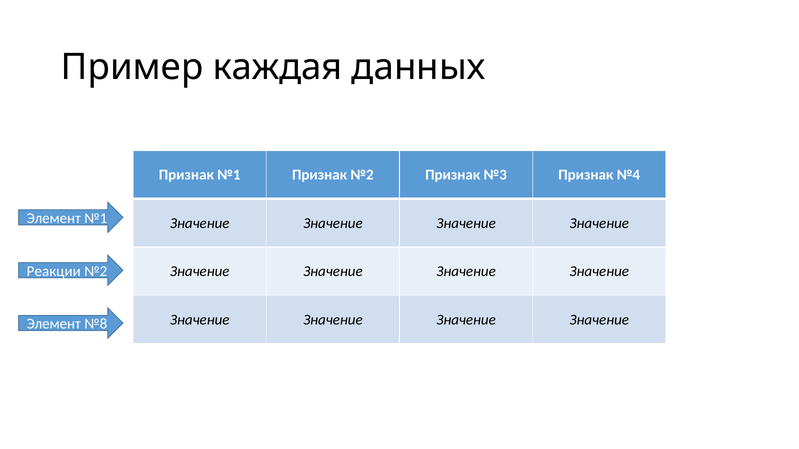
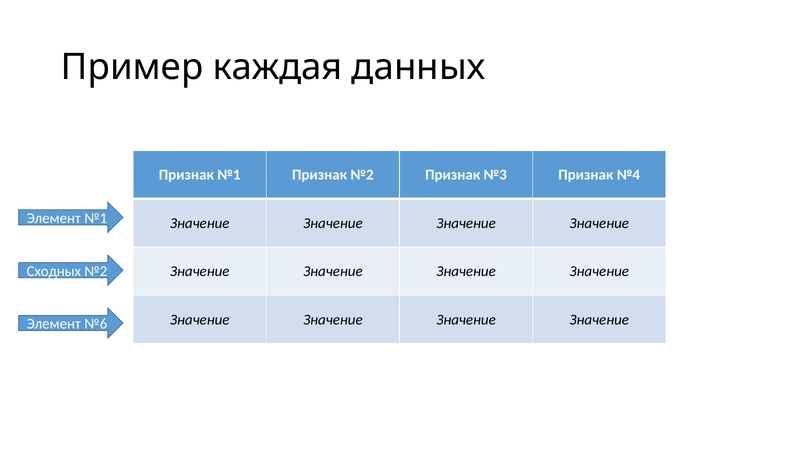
Реакции: Реакции -> Сходных
№8: №8 -> №6
